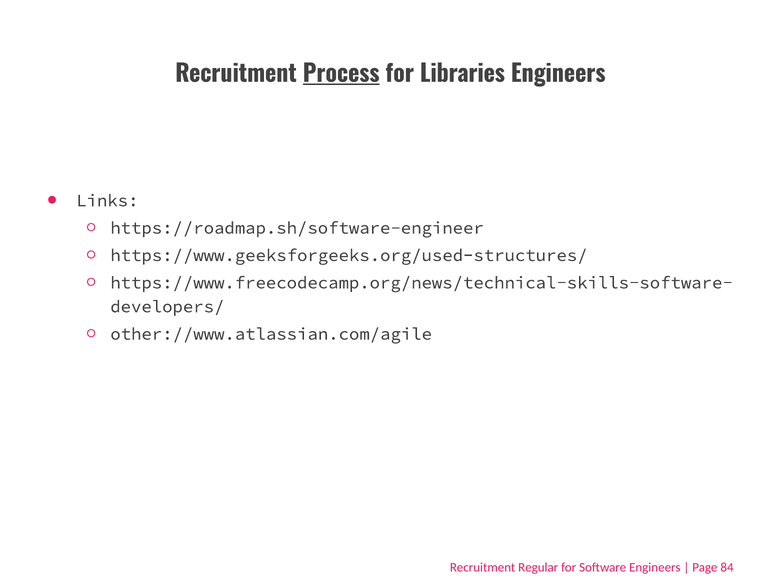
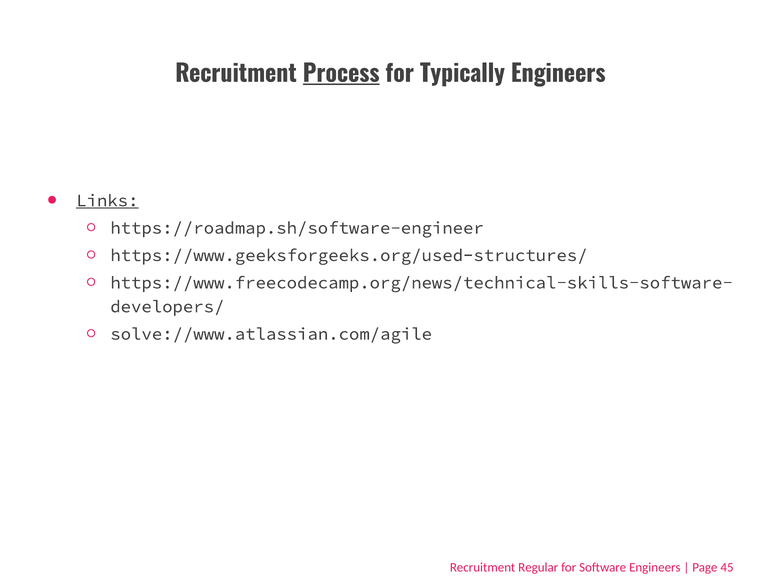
Libraries: Libraries -> Typically
Links underline: none -> present
other://www.atlassian.com/agile: other://www.atlassian.com/agile -> solve://www.atlassian.com/agile
84: 84 -> 45
